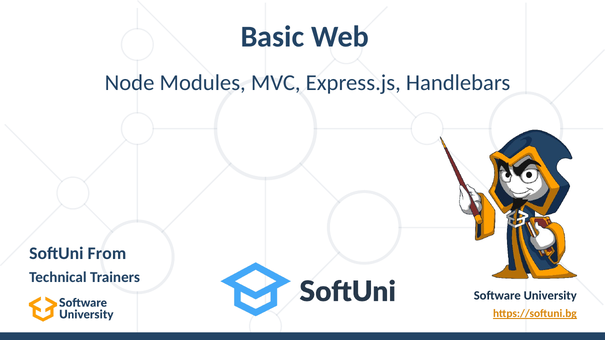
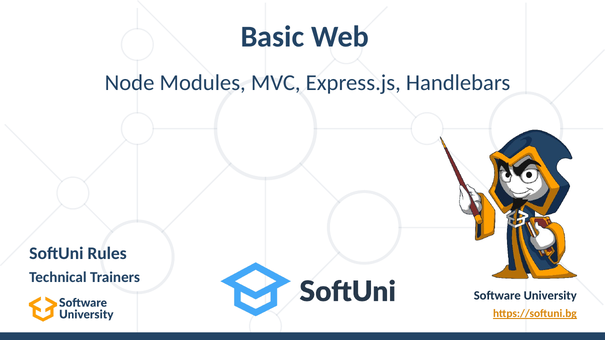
From: From -> Rules
